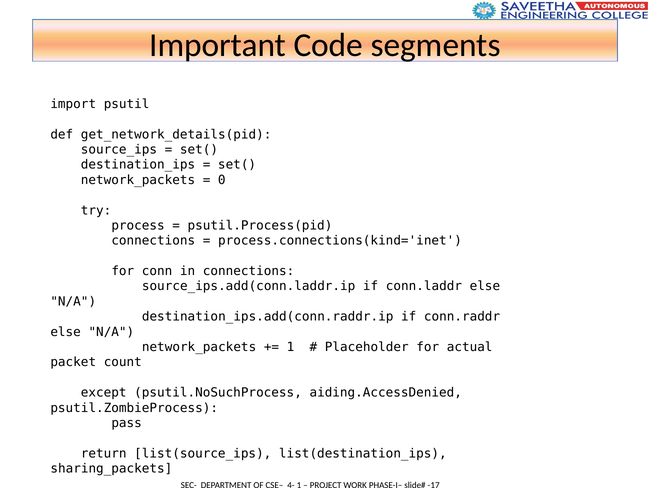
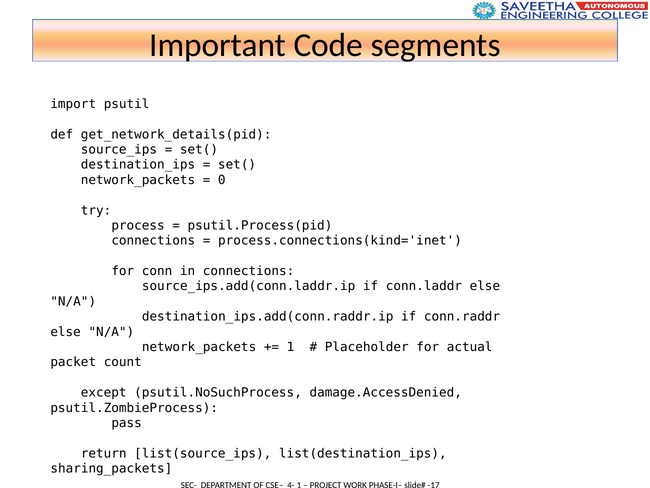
aiding.AccessDenied: aiding.AccessDenied -> damage.AccessDenied
